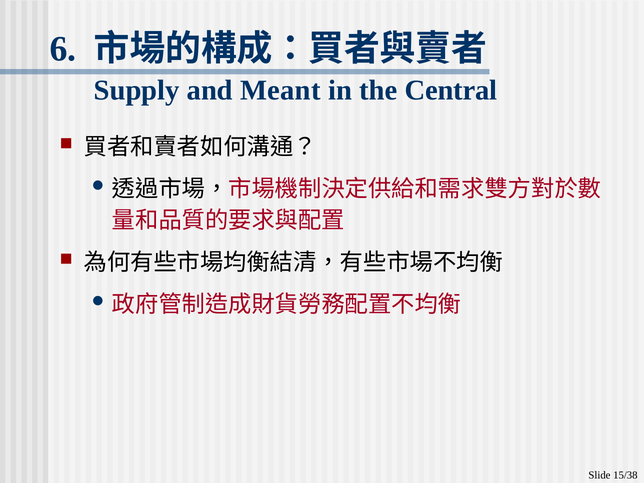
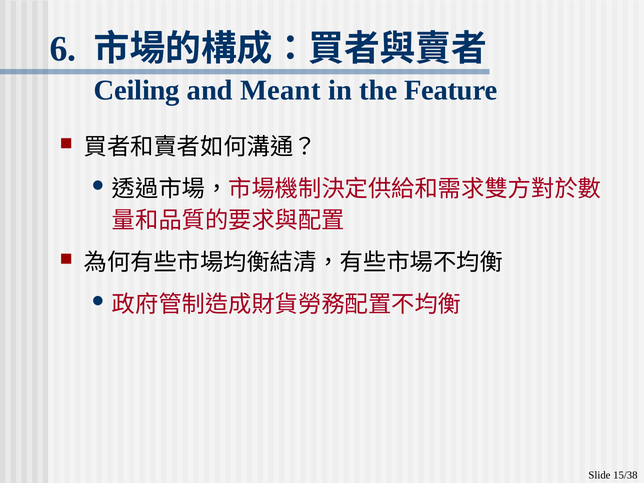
Supply: Supply -> Ceiling
Central: Central -> Feature
